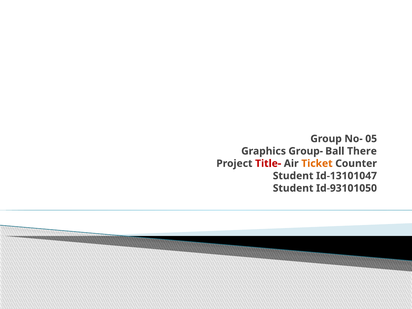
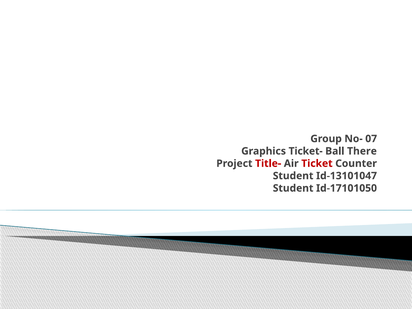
05: 05 -> 07
Group-: Group- -> Ticket-
Ticket colour: orange -> red
Id-93101050: Id-93101050 -> Id-17101050
